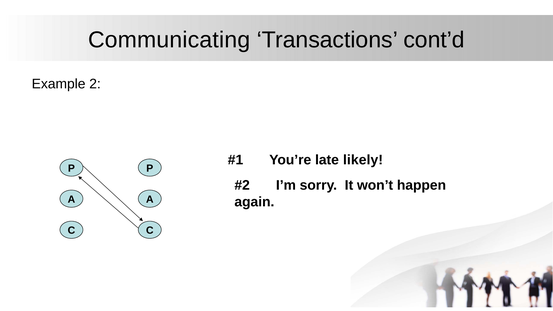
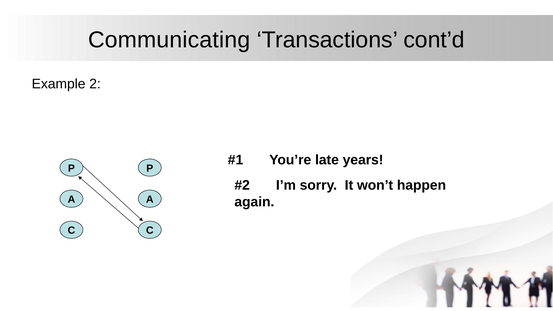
likely: likely -> years
